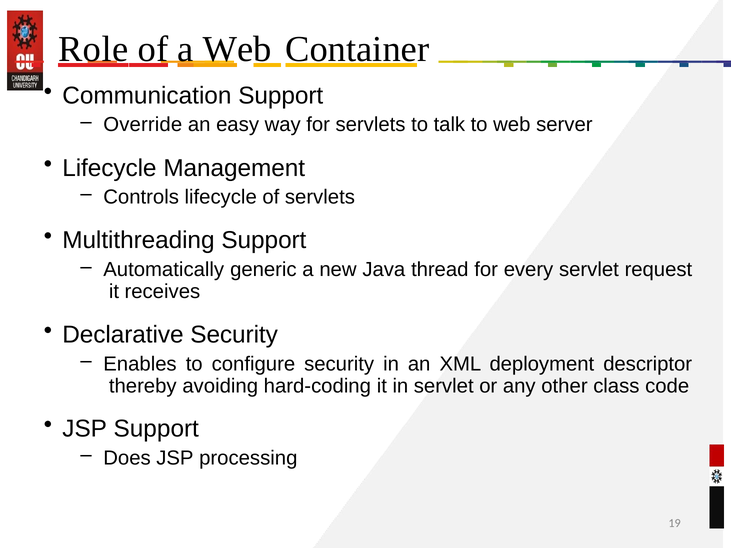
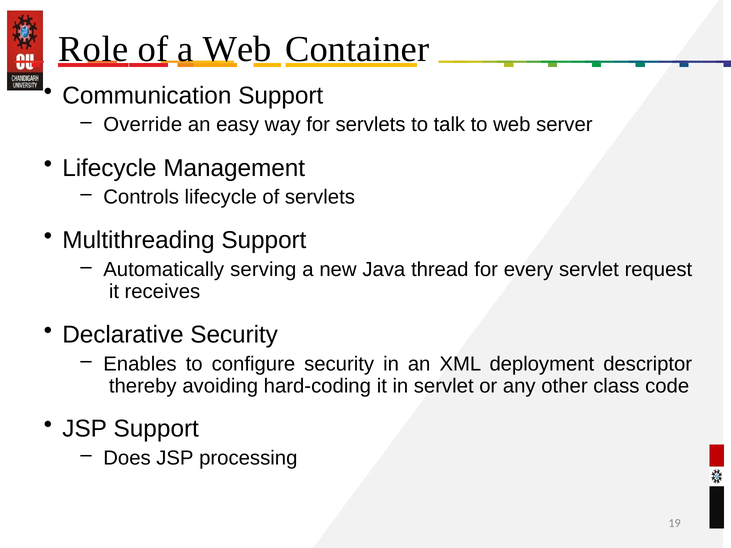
generic: generic -> serving
